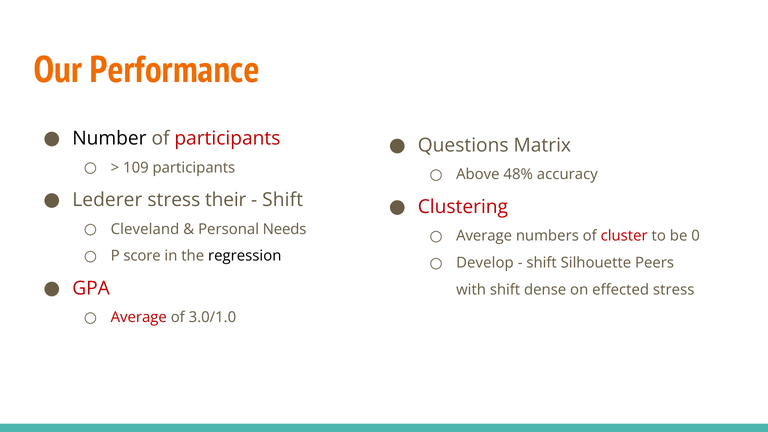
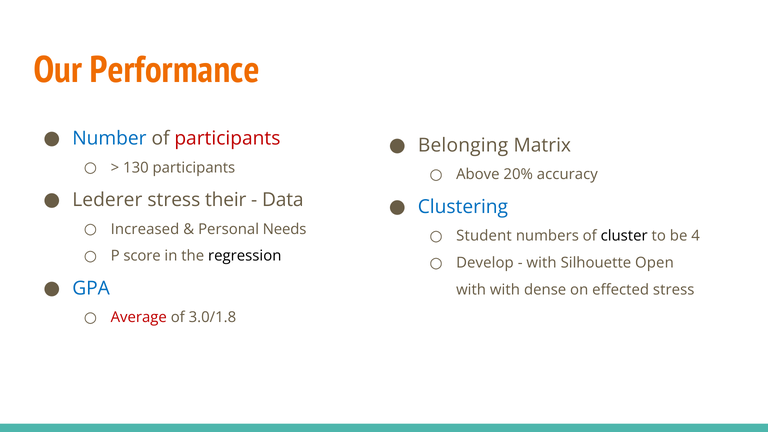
Number colour: black -> blue
Questions: Questions -> Belonging
109: 109 -> 130
48%: 48% -> 20%
Shift at (283, 200): Shift -> Data
Clustering colour: red -> blue
Cleveland: Cleveland -> Increased
Average at (484, 236): Average -> Student
cluster colour: red -> black
0: 0 -> 4
shift at (542, 263): shift -> with
Peers: Peers -> Open
GPA colour: red -> blue
with shift: shift -> with
3.0/1.0: 3.0/1.0 -> 3.0/1.8
